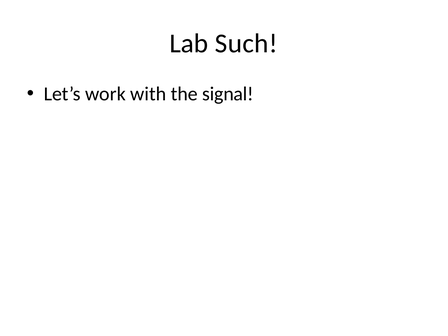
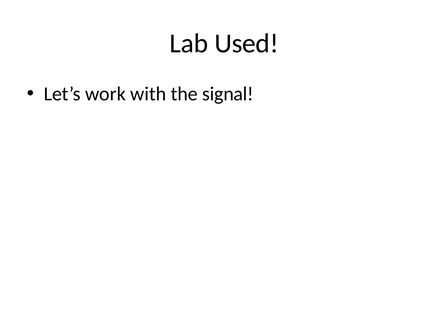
Such: Such -> Used
